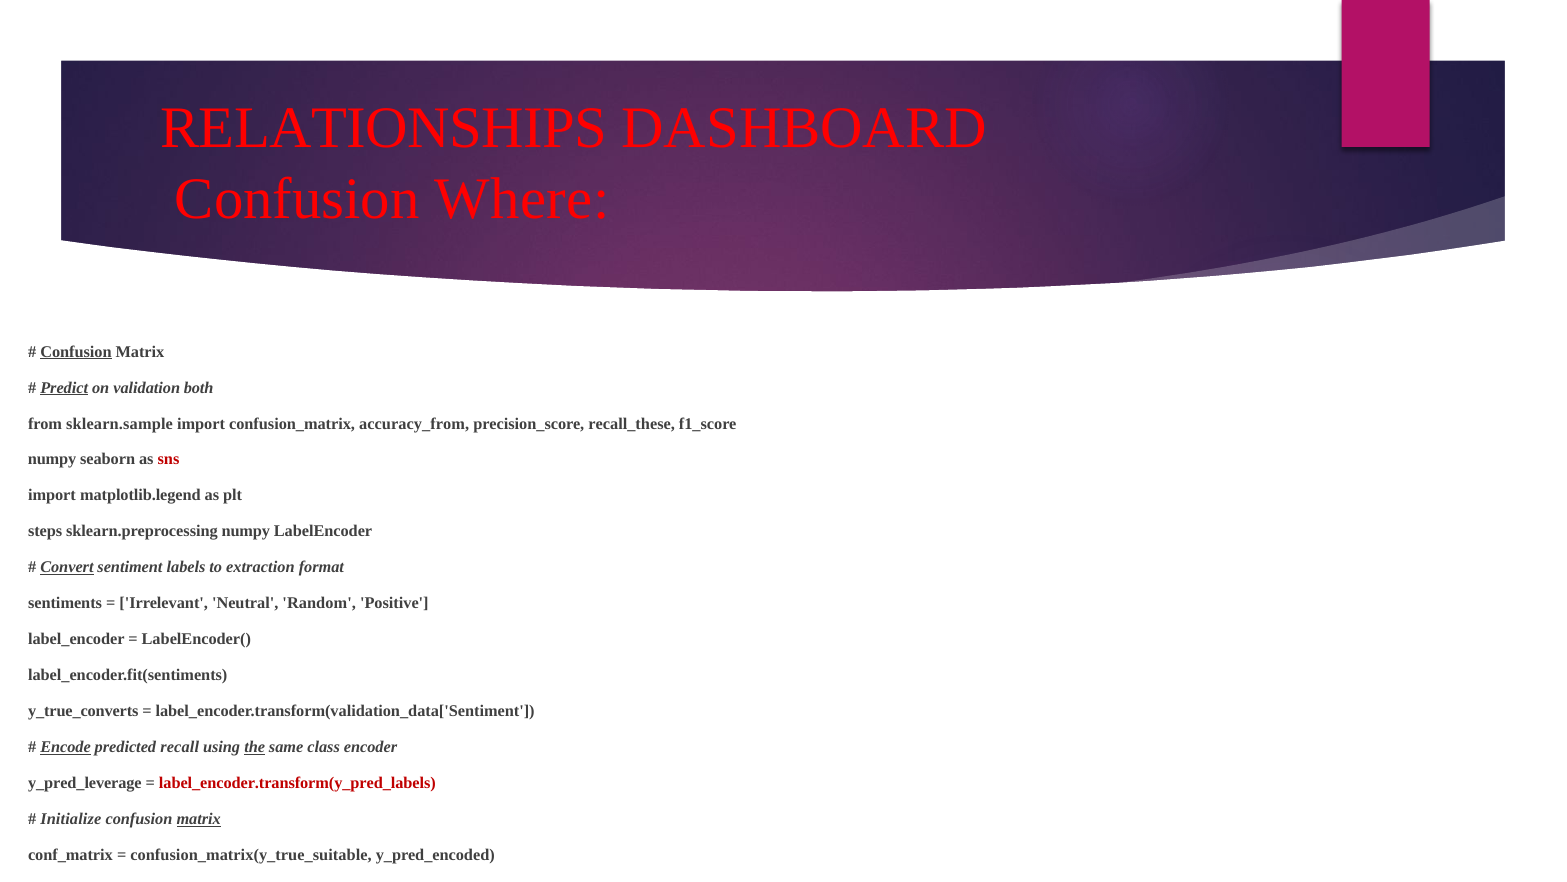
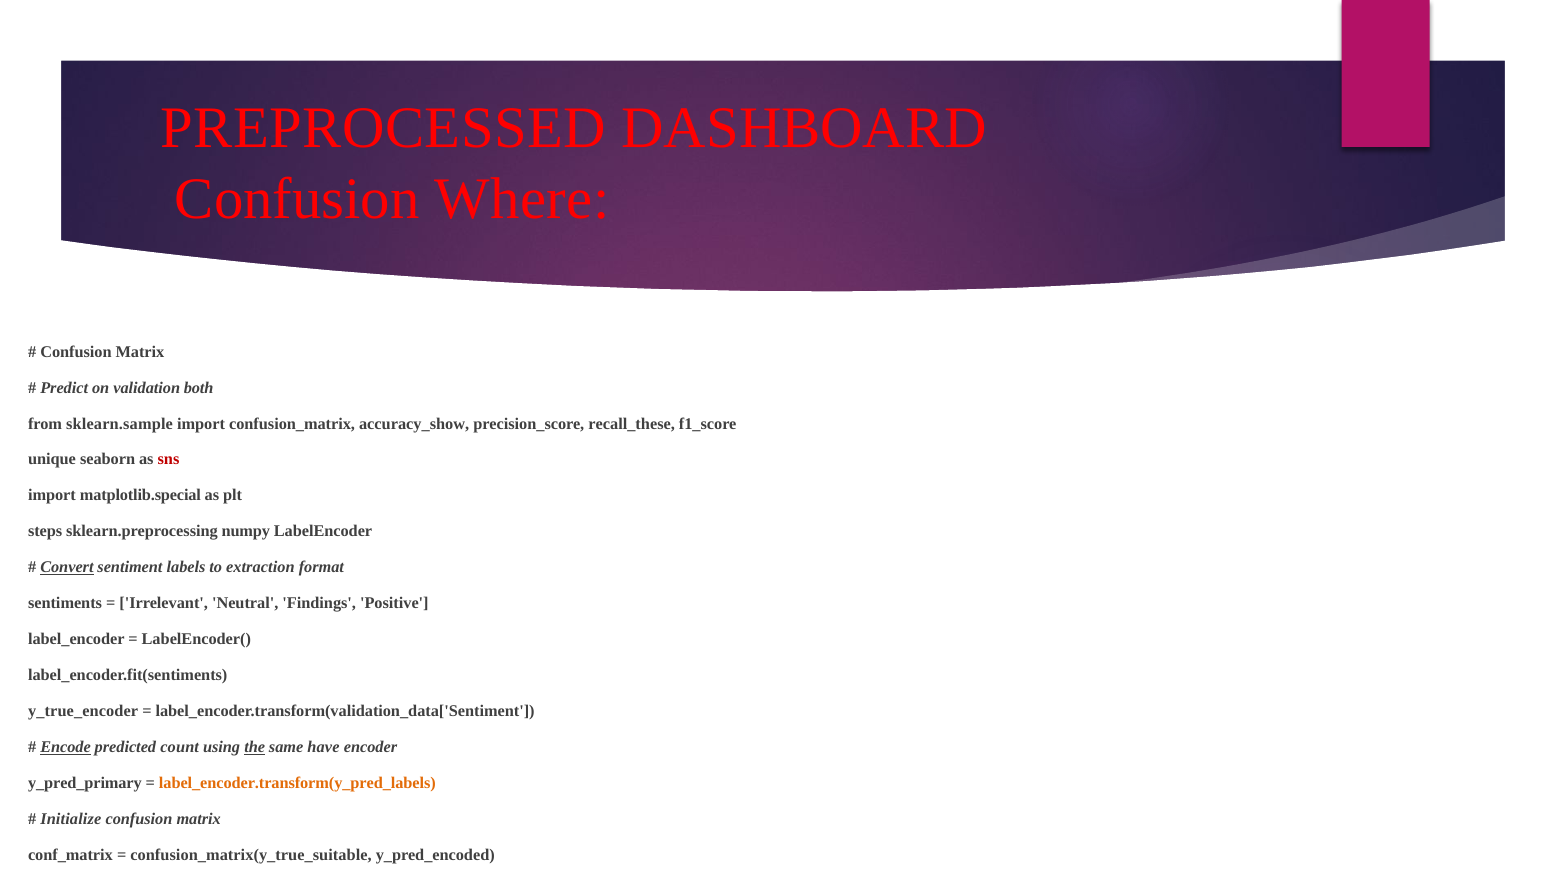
RELATIONSHIPS: RELATIONSHIPS -> PREPROCESSED
Confusion at (76, 351) underline: present -> none
Predict underline: present -> none
accuracy_from: accuracy_from -> accuracy_show
numpy at (52, 459): numpy -> unique
matplotlib.legend: matplotlib.legend -> matplotlib.special
Random: Random -> Findings
y_true_converts: y_true_converts -> y_true_encoder
recall: recall -> count
class: class -> have
y_pred_leverage: y_pred_leverage -> y_pred_primary
label_encoder.transform(y_pred_labels colour: red -> orange
matrix at (199, 819) underline: present -> none
